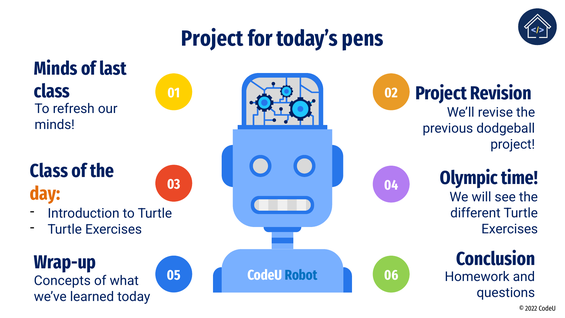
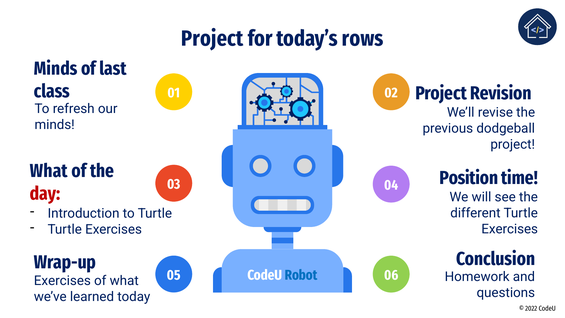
pens: pens -> rows
Class at (49, 171): Class -> What
Olympic: Olympic -> Position
day colour: orange -> red
Concepts at (62, 281): Concepts -> Exercises
